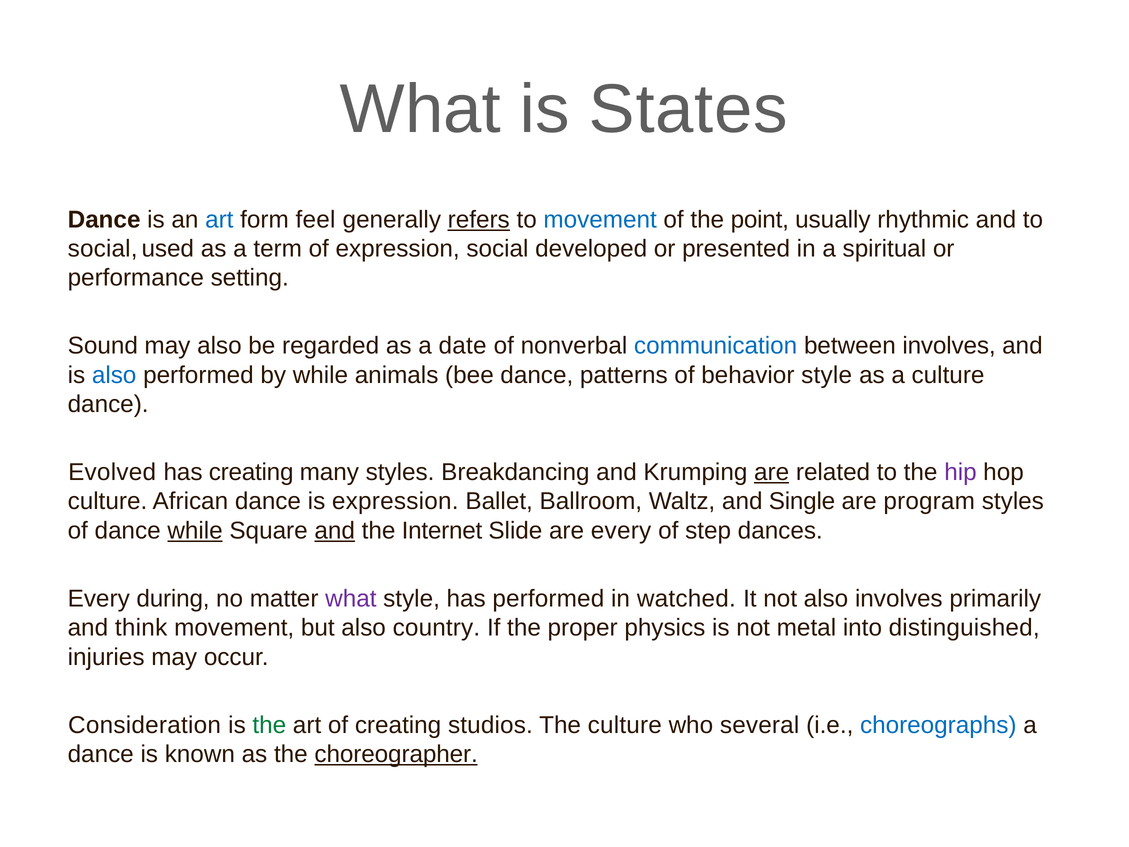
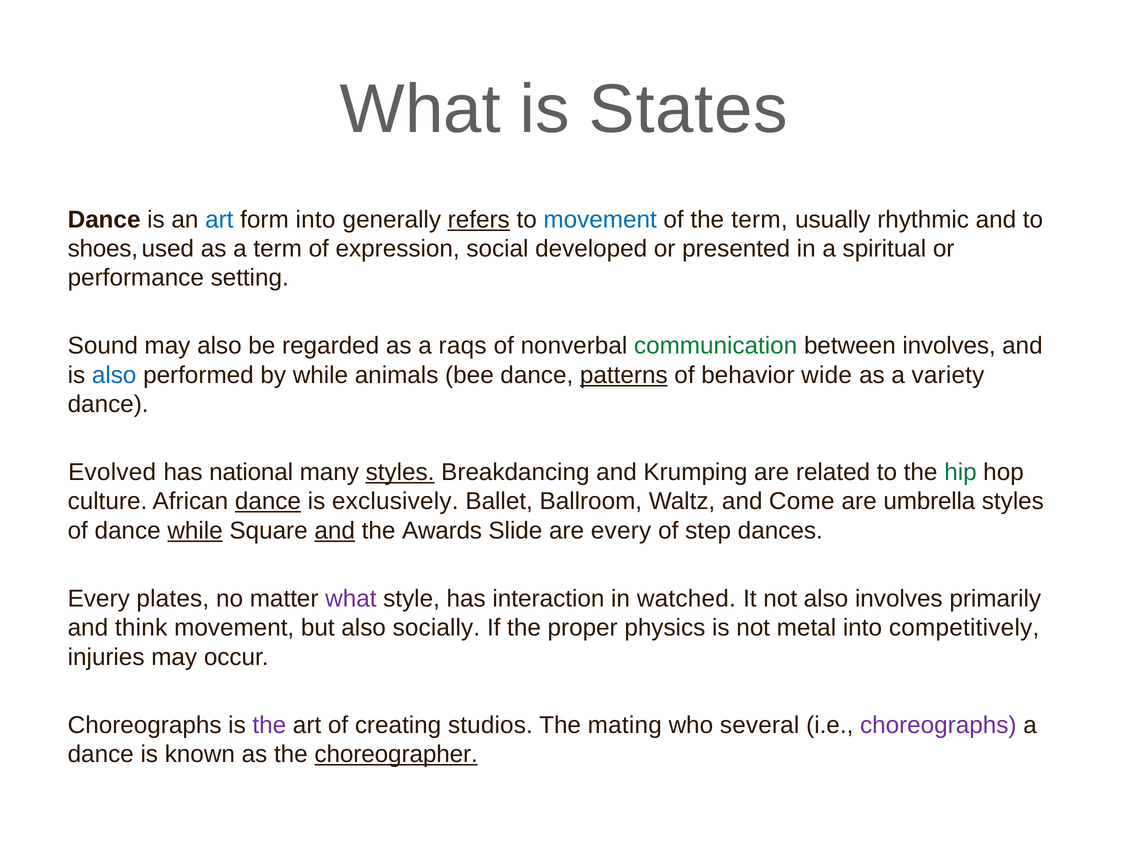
form feel: feel -> into
the point: point -> term
social at (103, 249): social -> shoes
date: date -> raqs
communication colour: blue -> green
patterns underline: none -> present
behavior style: style -> wide
a culture: culture -> variety
has creating: creating -> national
styles at (400, 472) underline: none -> present
are at (772, 472) underline: present -> none
hip colour: purple -> green
dance at (268, 501) underline: none -> present
is expression: expression -> exclusively
Single: Single -> Come
program: program -> umbrella
Internet: Internet -> Awards
during: during -> plates
has performed: performed -> interaction
country: country -> socially
distinguished: distinguished -> competitively
Consideration at (145, 725): Consideration -> Choreographs
the at (269, 725) colour: green -> purple
The culture: culture -> mating
choreographs at (938, 725) colour: blue -> purple
